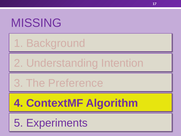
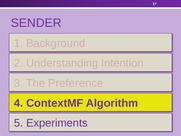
MISSING: MISSING -> SENDER
